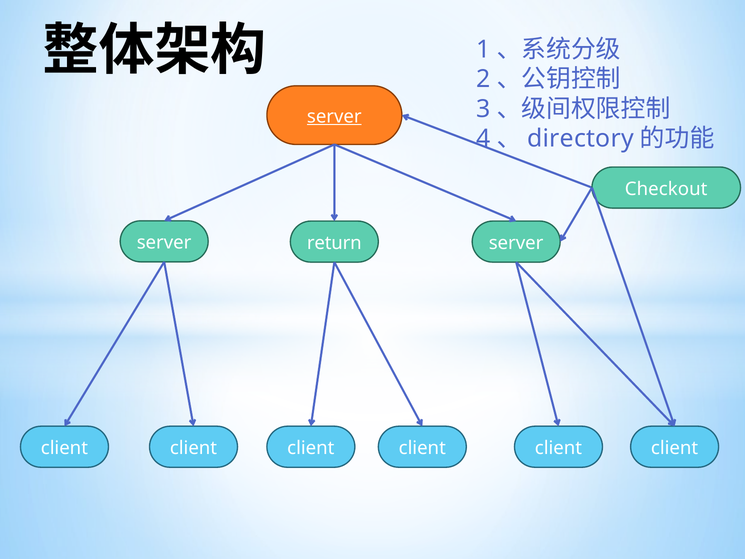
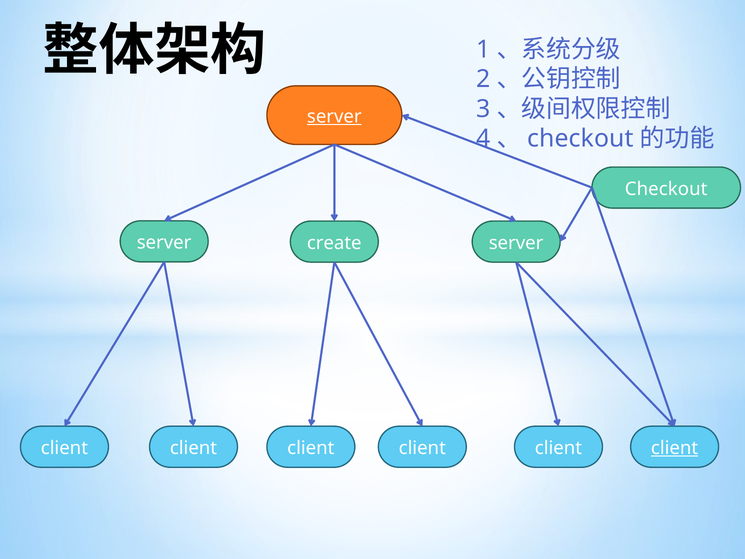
directory at (581, 139): directory -> checkout
return: return -> create
client at (675, 448) underline: none -> present
